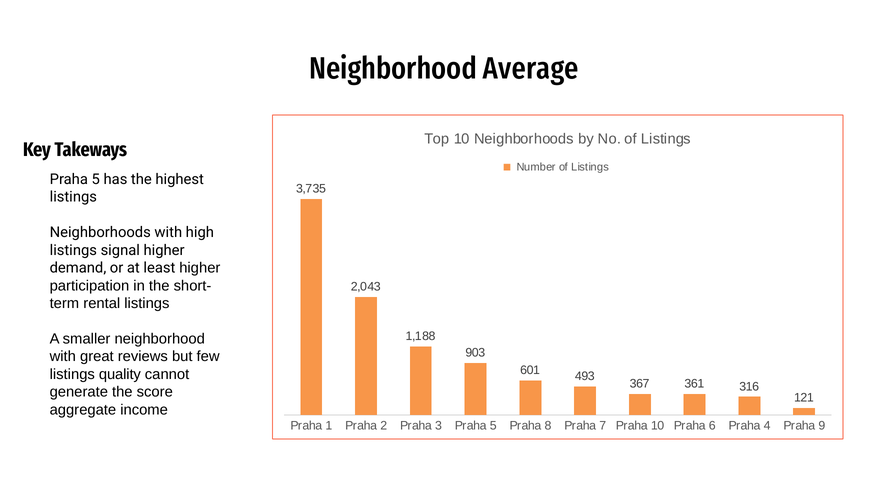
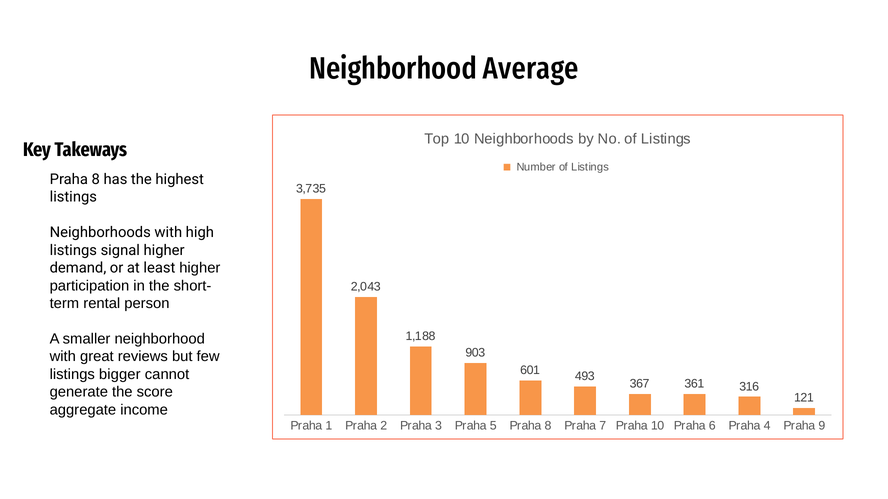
5 at (96, 179): 5 -> 8
rental listings: listings -> person
quality: quality -> bigger
